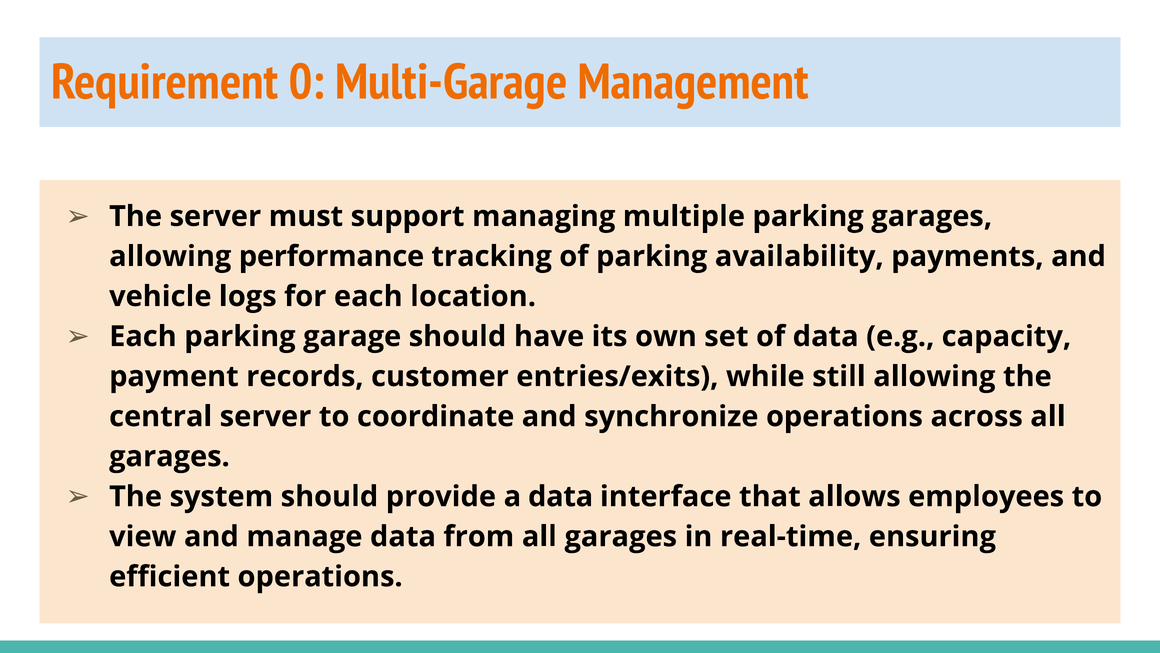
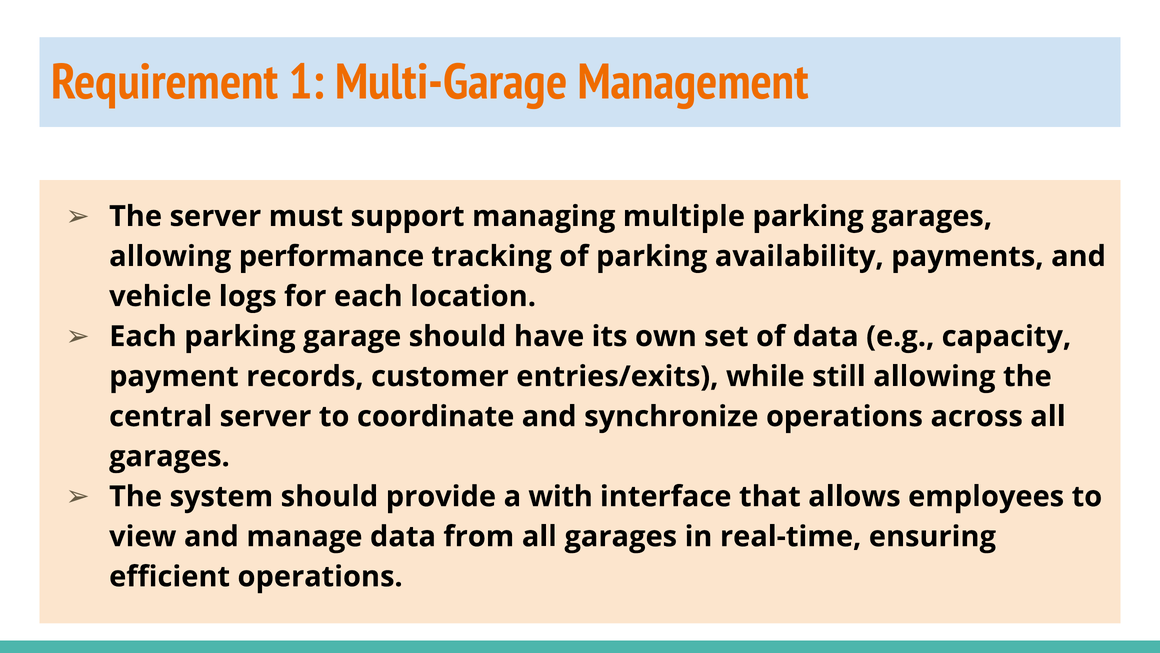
0: 0 -> 1
a data: data -> with
